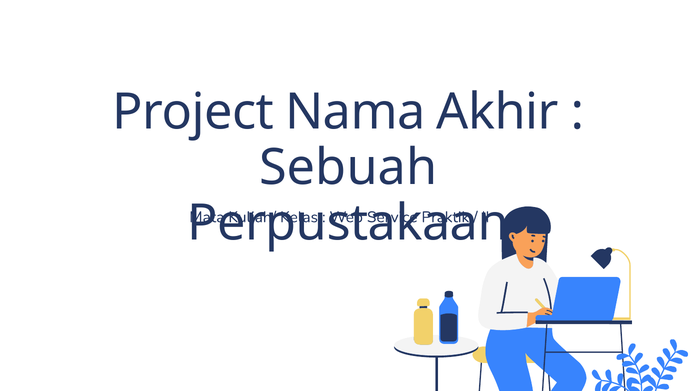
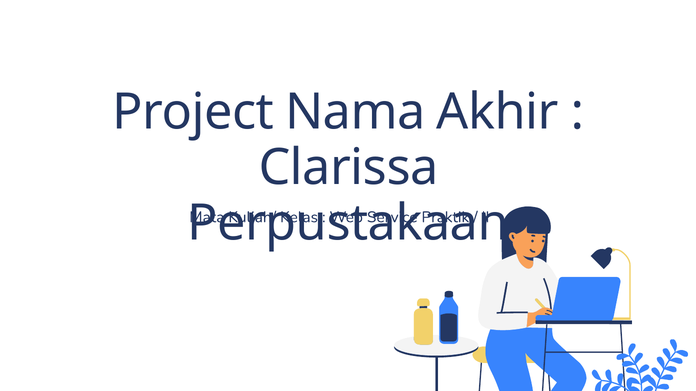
Sebuah: Sebuah -> Clarissa
